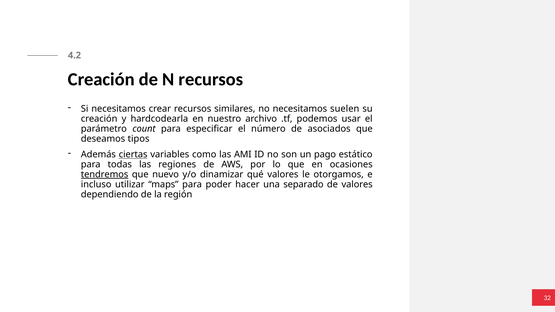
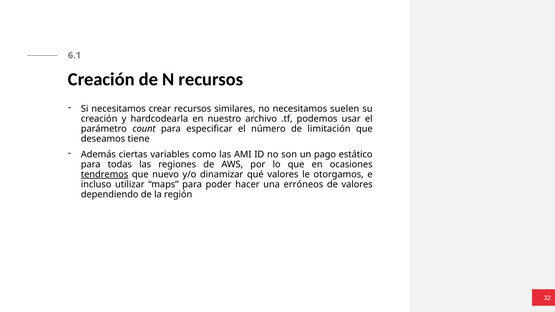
4.2: 4.2 -> 6.1
asociados: asociados -> limitación
tipos: tipos -> tiene
ciertas underline: present -> none
separado: separado -> erróneos
